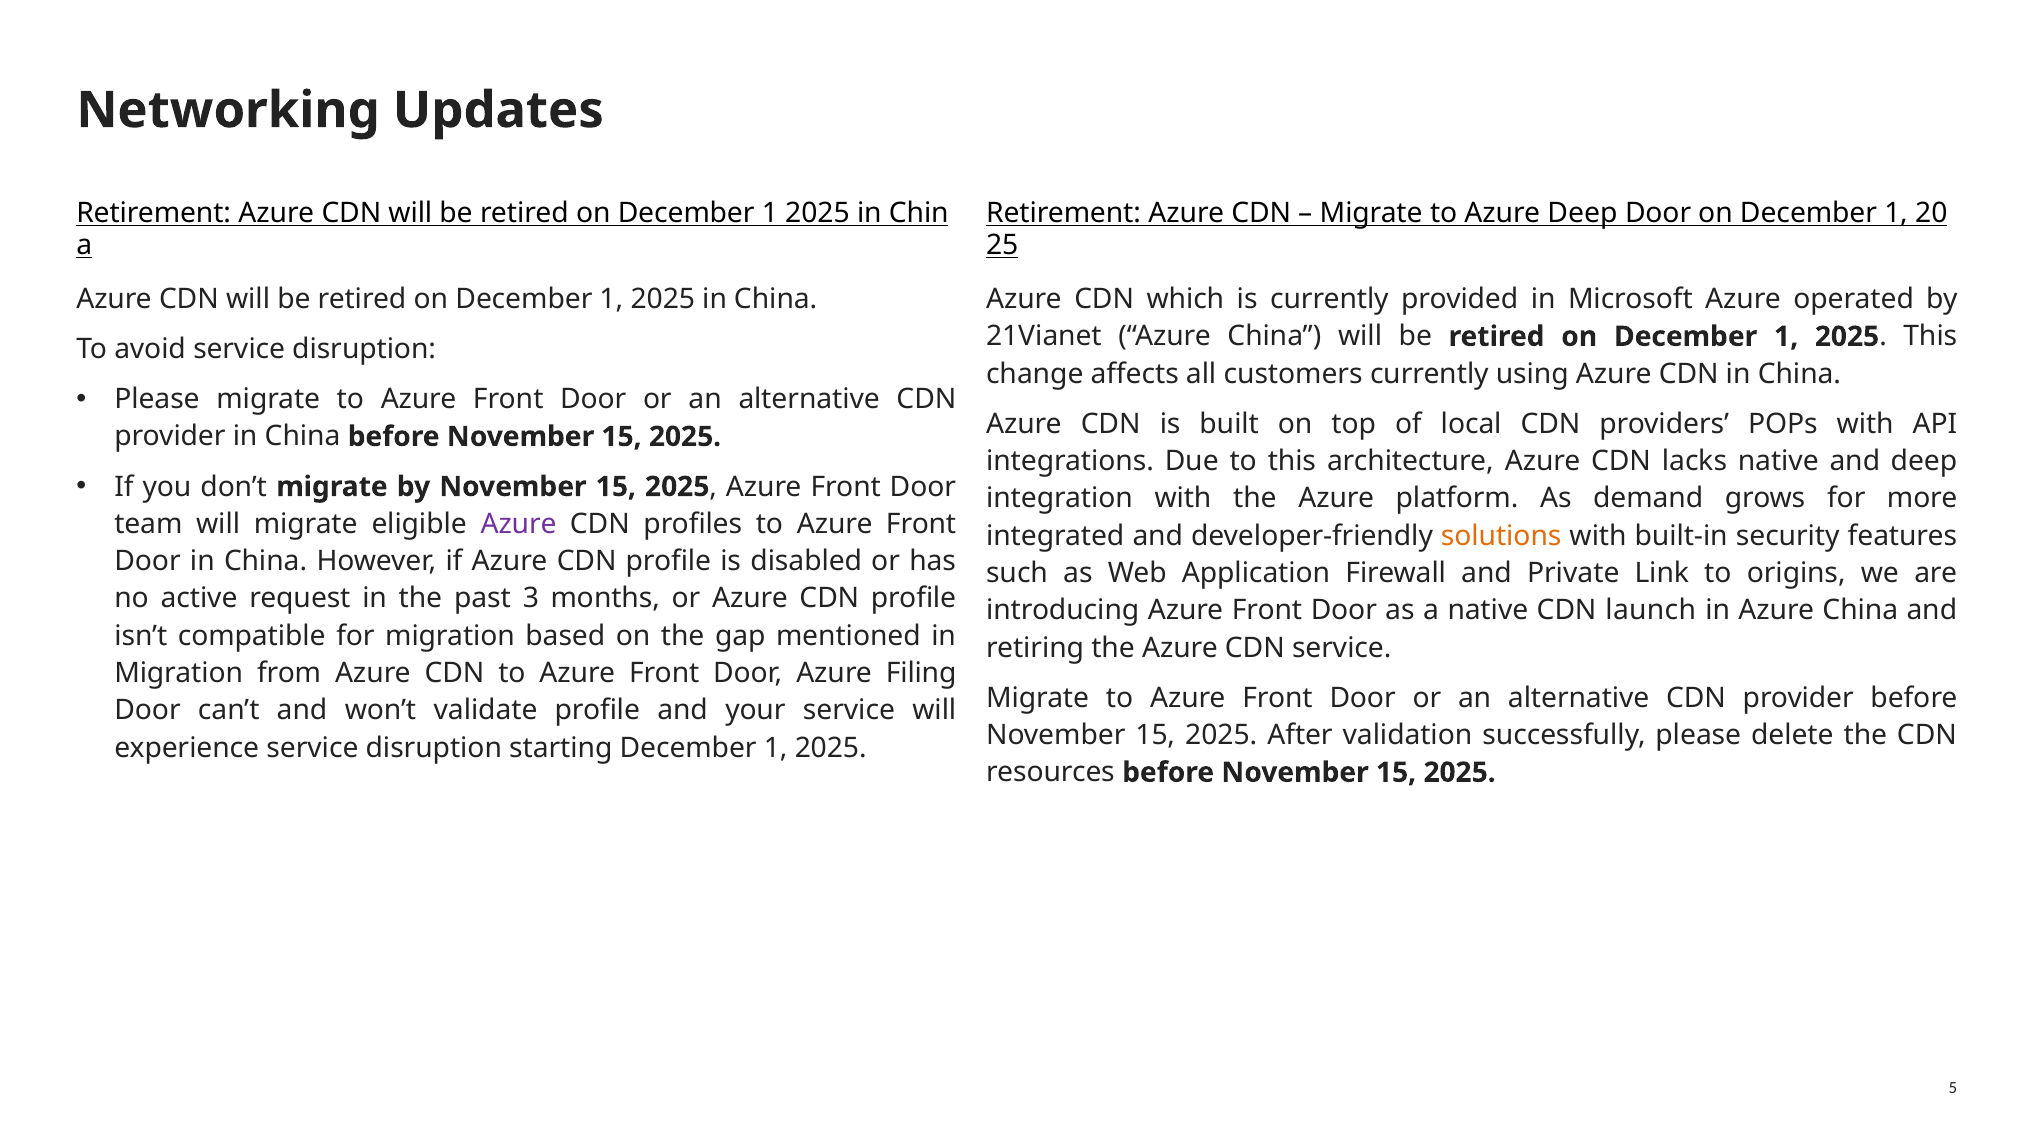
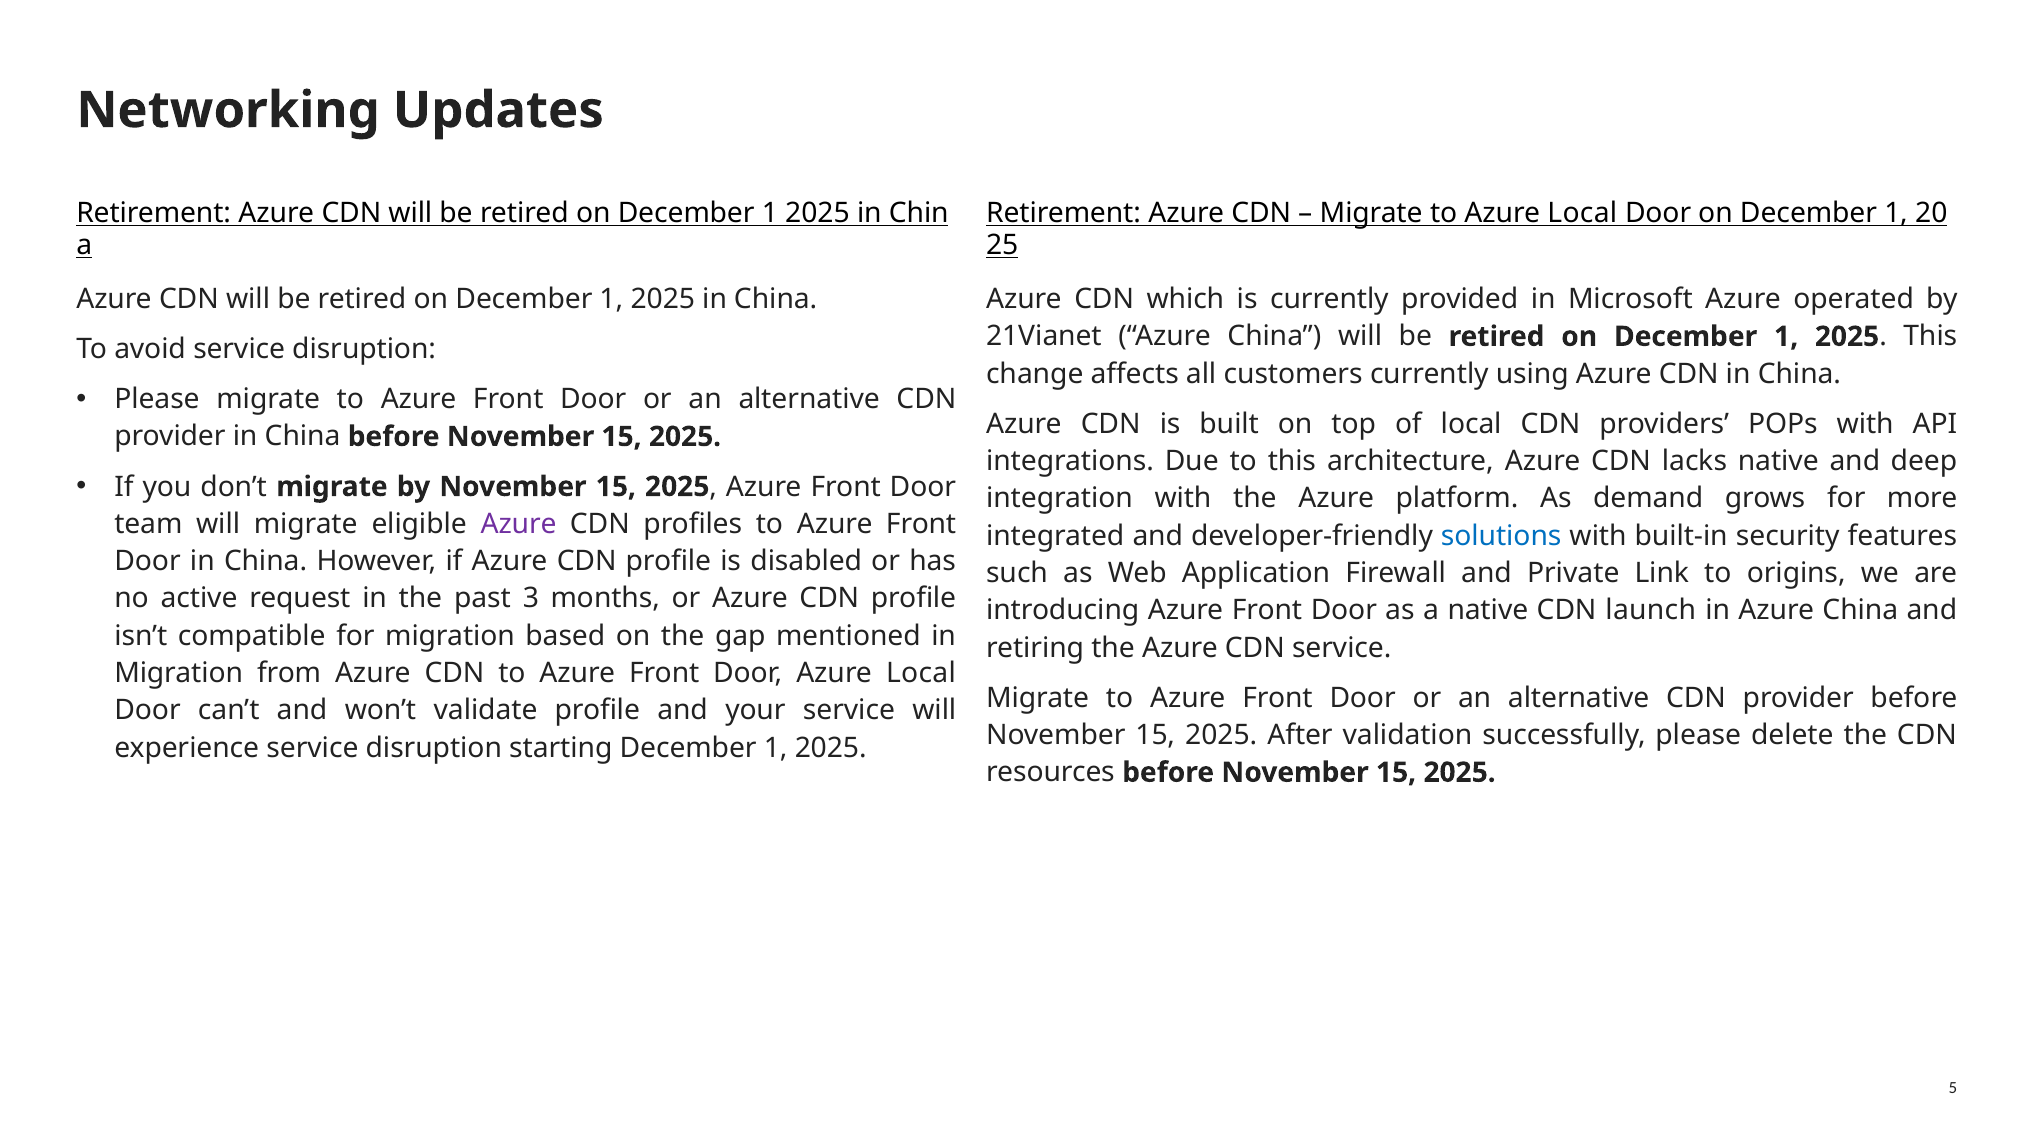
to Azure Deep: Deep -> Local
solutions colour: orange -> blue
Door Azure Filing: Filing -> Local
